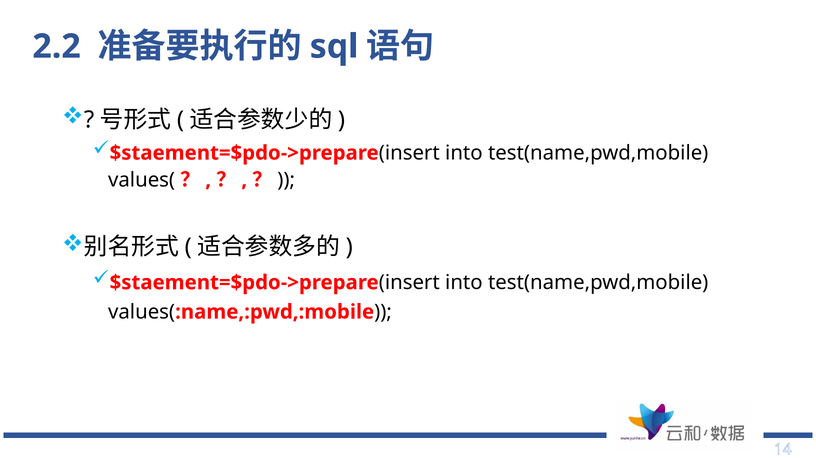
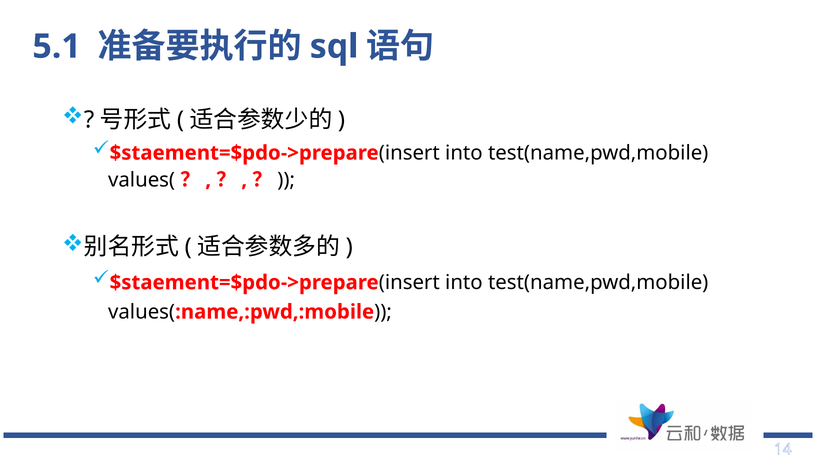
2.2: 2.2 -> 5.1
